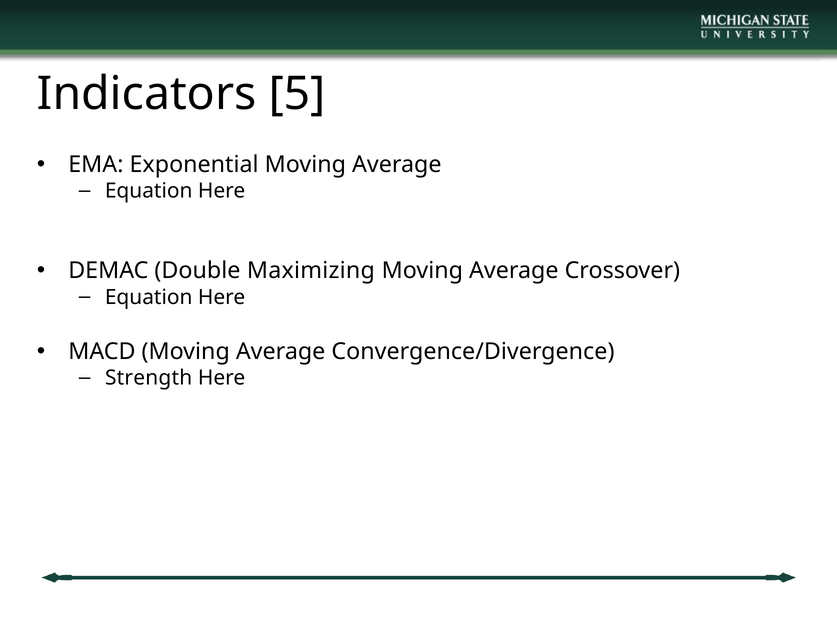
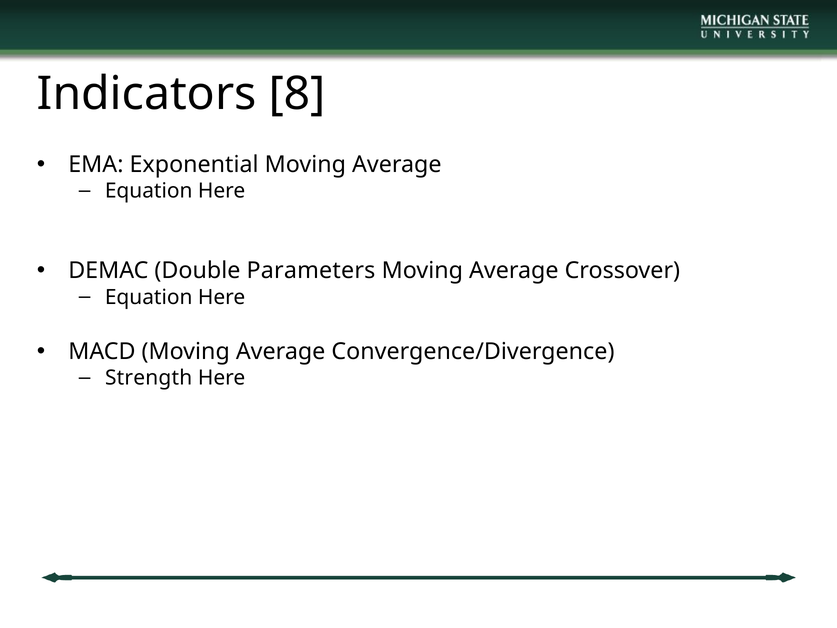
5: 5 -> 8
Maximizing: Maximizing -> Parameters
